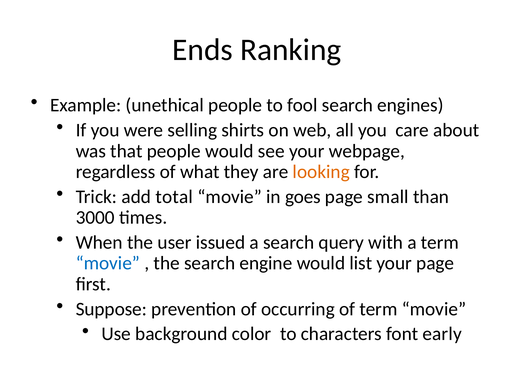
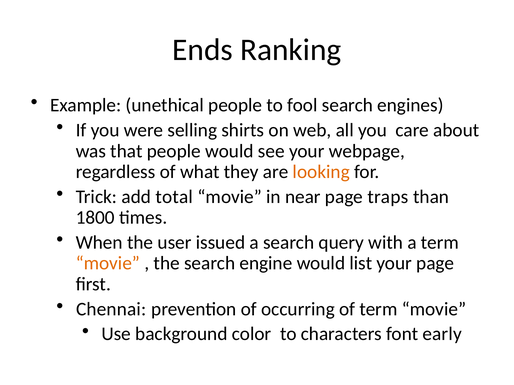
goes: goes -> near
small: small -> traps
3000: 3000 -> 1800
movie at (108, 264) colour: blue -> orange
Suppose: Suppose -> Chennai
